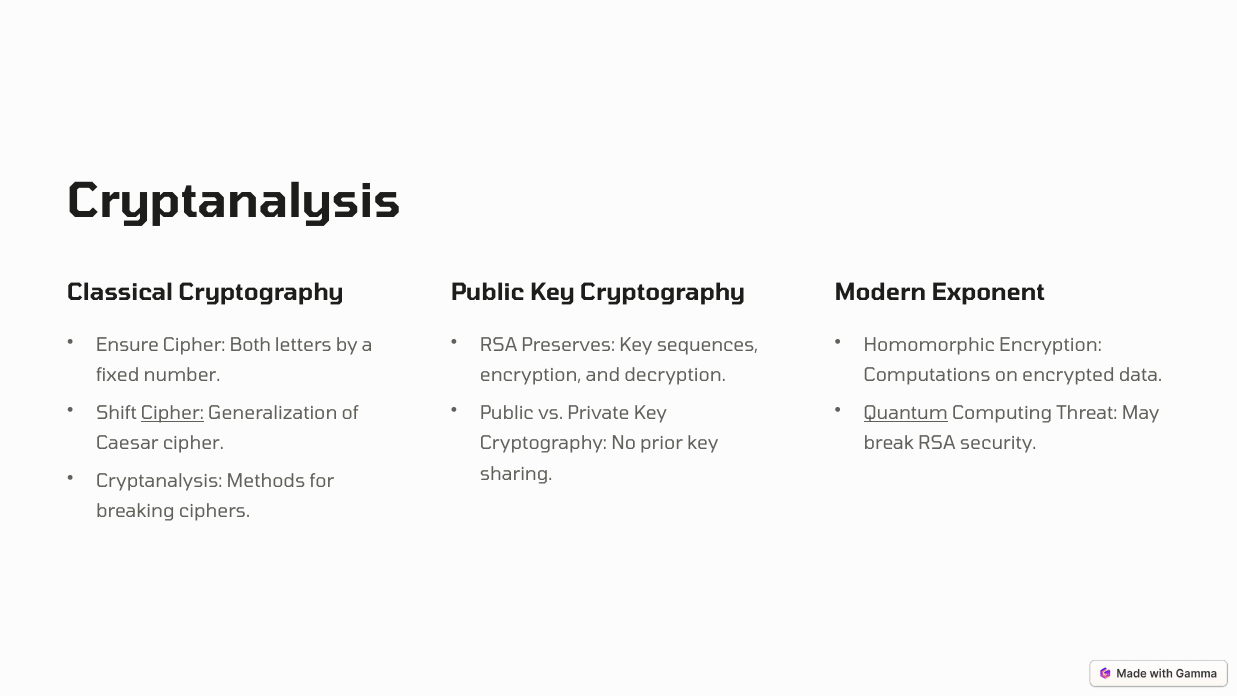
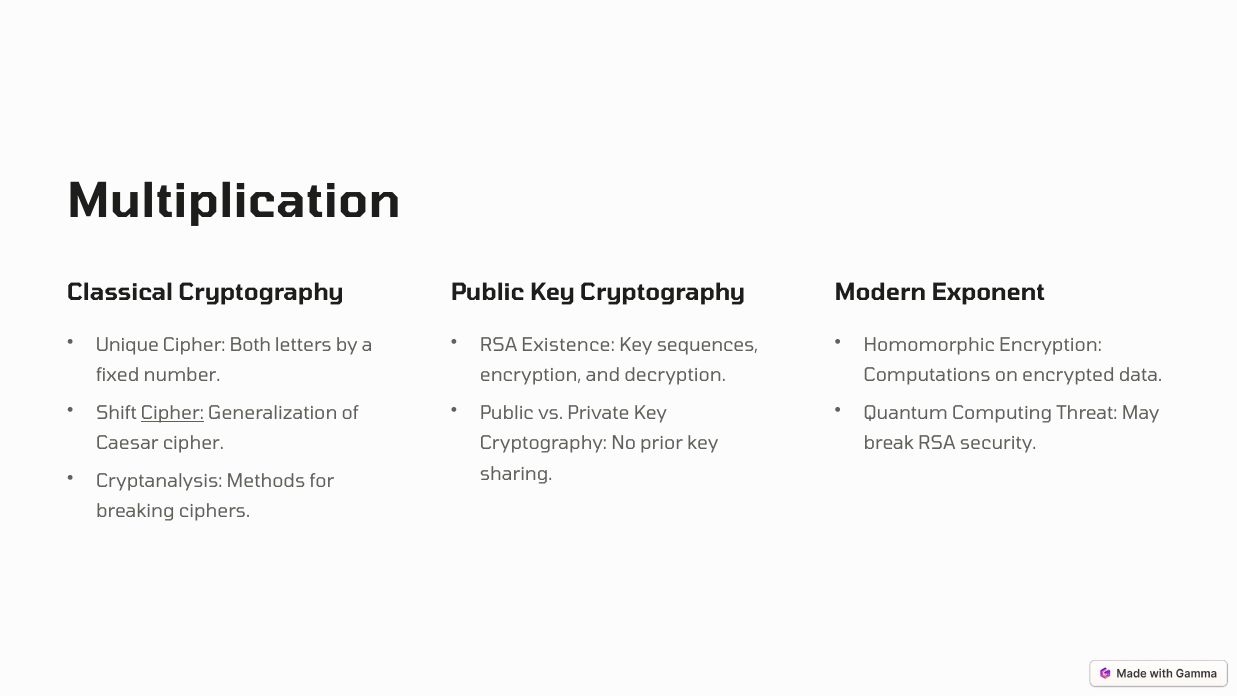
Cryptanalysis at (234, 202): Cryptanalysis -> Multiplication
Ensure: Ensure -> Unique
Preserves: Preserves -> Existence
Quantum underline: present -> none
